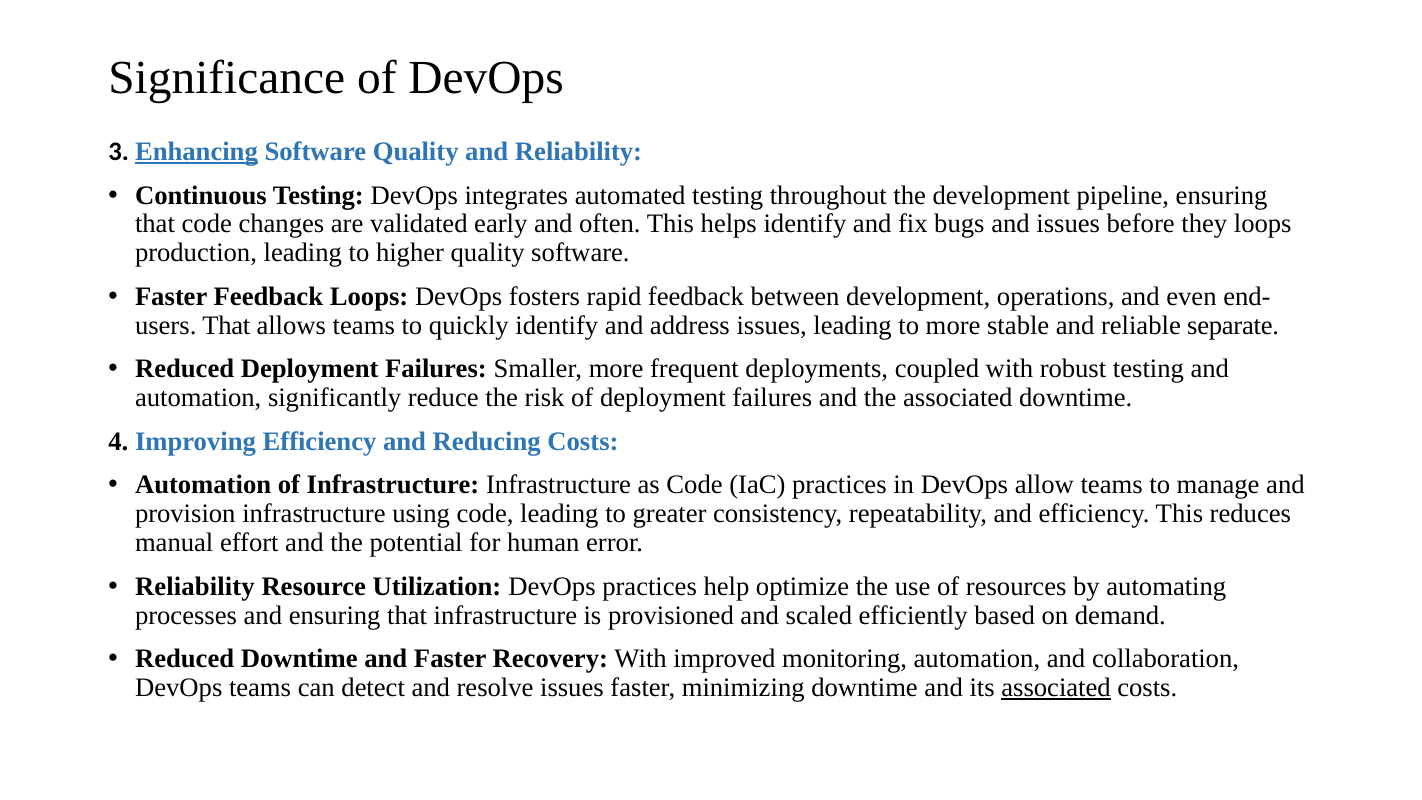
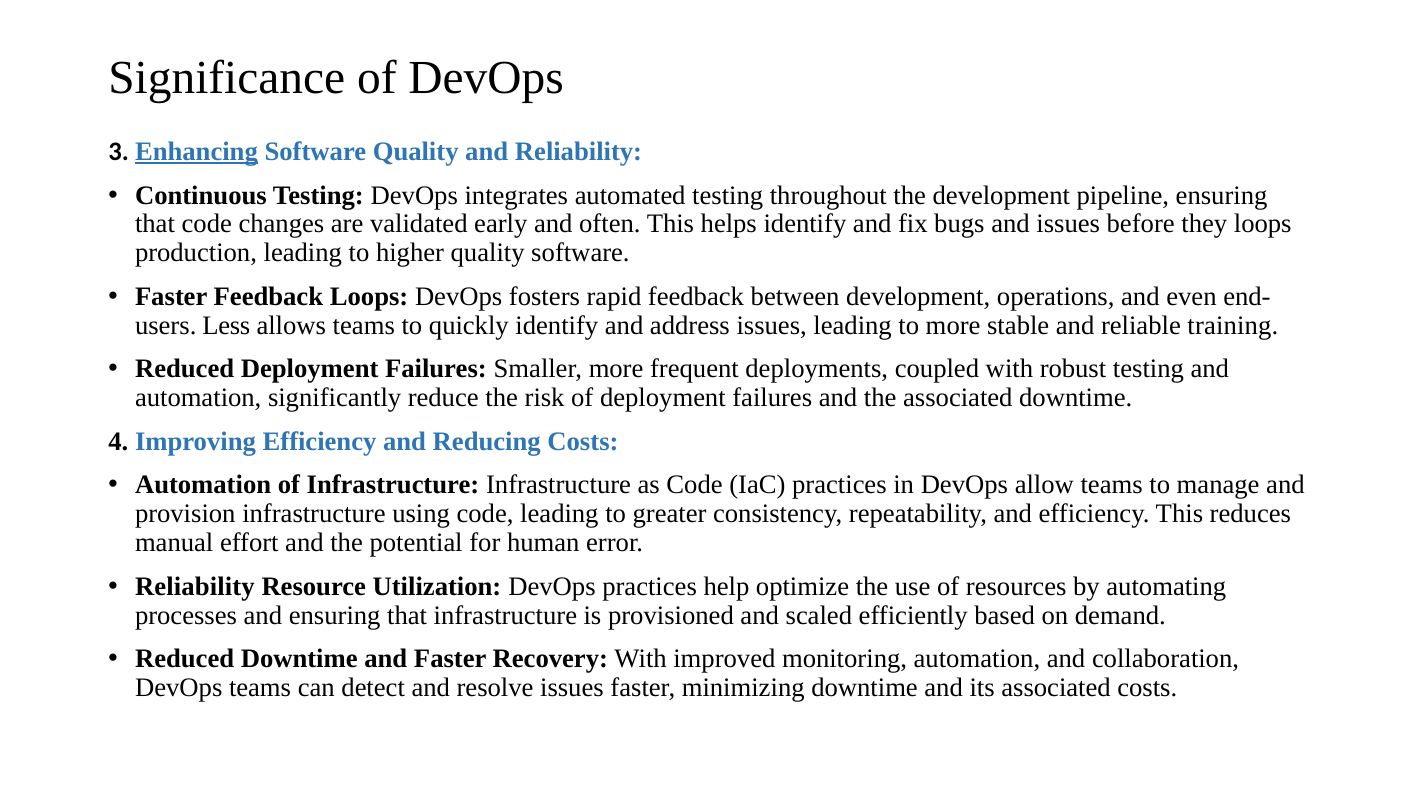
That at (226, 325): That -> Less
separate: separate -> training
associated at (1056, 688) underline: present -> none
